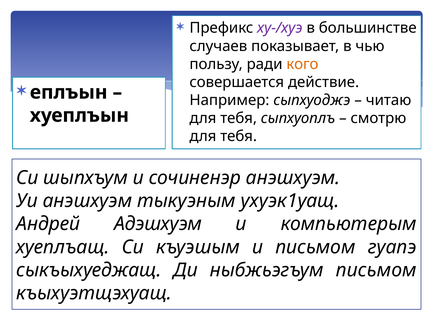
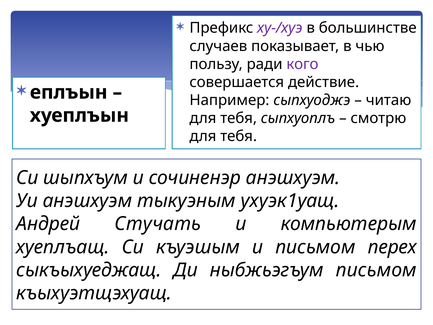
кого colour: orange -> purple
Адэшхуэм: Адэшхуэм -> Стучать
гуапэ: гуапэ -> перех
